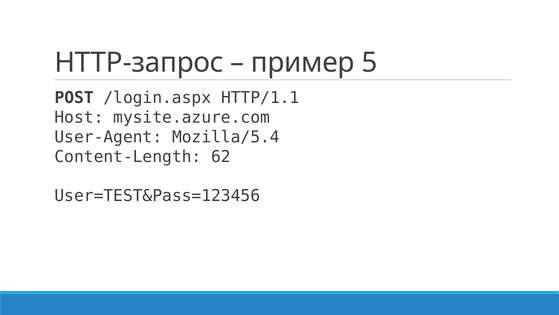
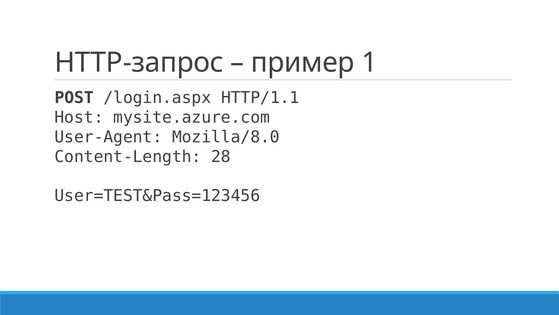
5: 5 -> 1
Mozilla/5.4: Mozilla/5.4 -> Mozilla/8.0
62: 62 -> 28
